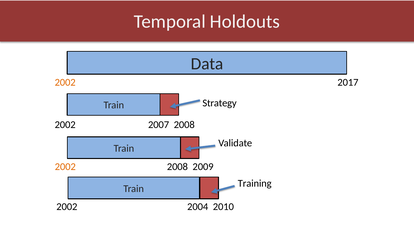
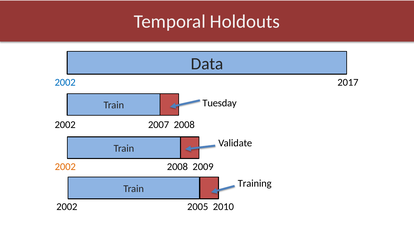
2002 at (65, 82) colour: orange -> blue
Strategy: Strategy -> Tuesday
2004: 2004 -> 2005
